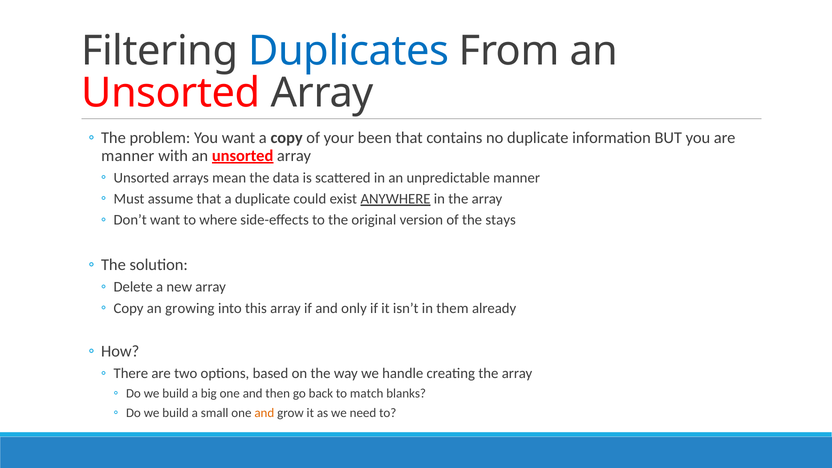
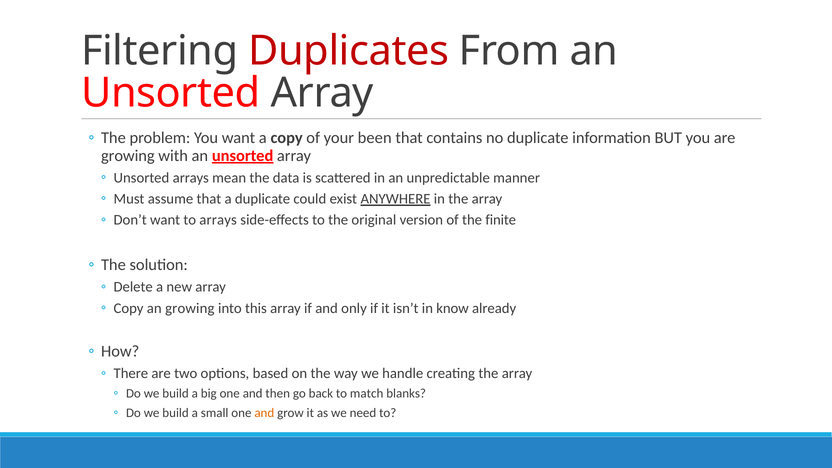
Duplicates colour: blue -> red
manner at (128, 156): manner -> growing
to where: where -> arrays
stays: stays -> finite
them: them -> know
